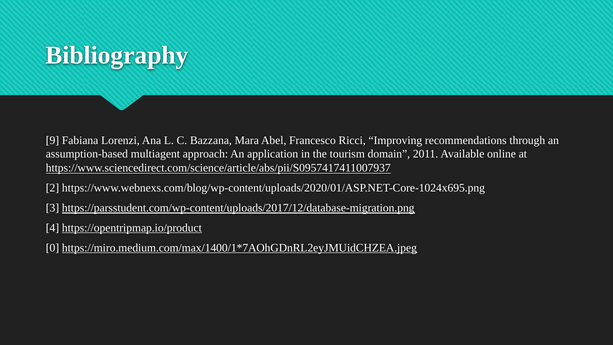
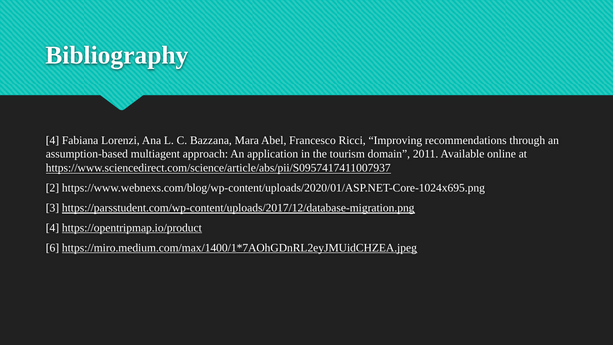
9 at (52, 140): 9 -> 4
0: 0 -> 6
